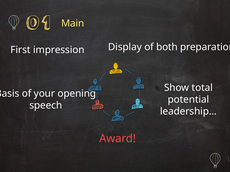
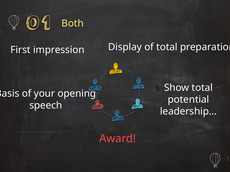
Main: Main -> Both
of both: both -> total
